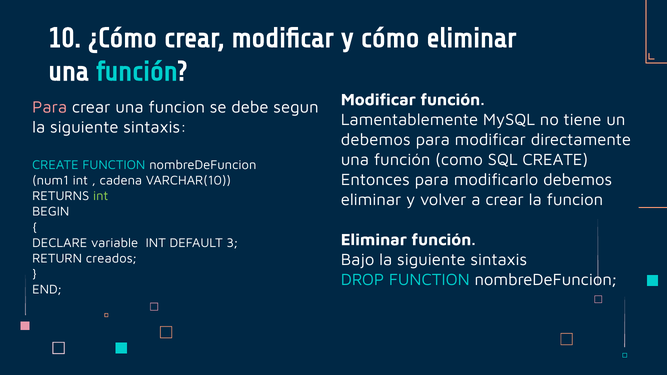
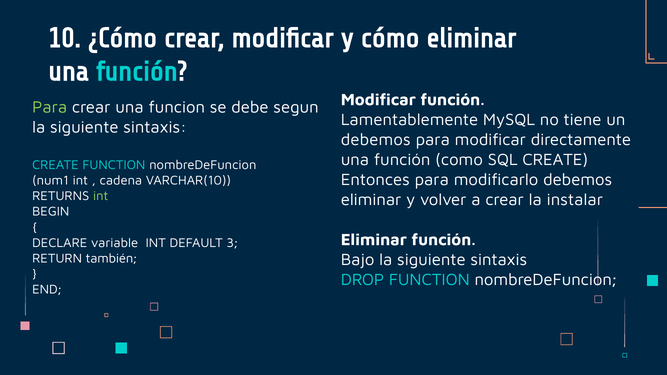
Para at (50, 108) colour: pink -> light green
la funcion: funcion -> instalar
creados: creados -> también
